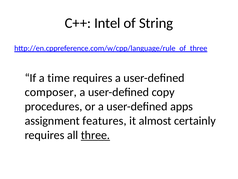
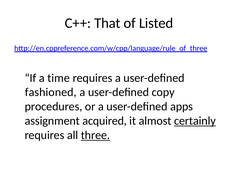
Intel: Intel -> That
String: String -> Listed
composer: composer -> fashioned
features: features -> acquired
certainly underline: none -> present
